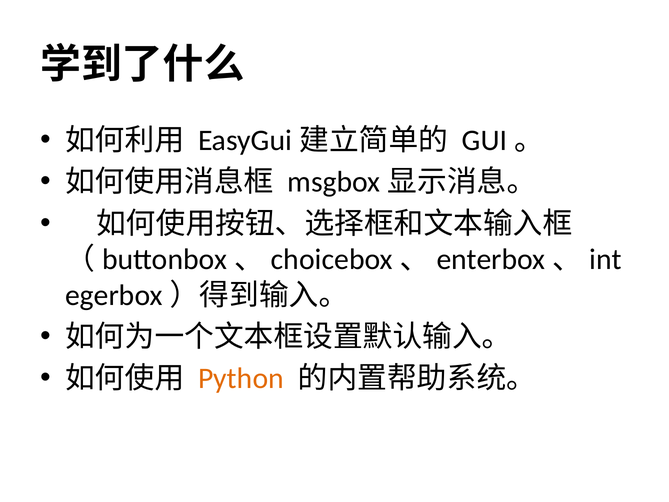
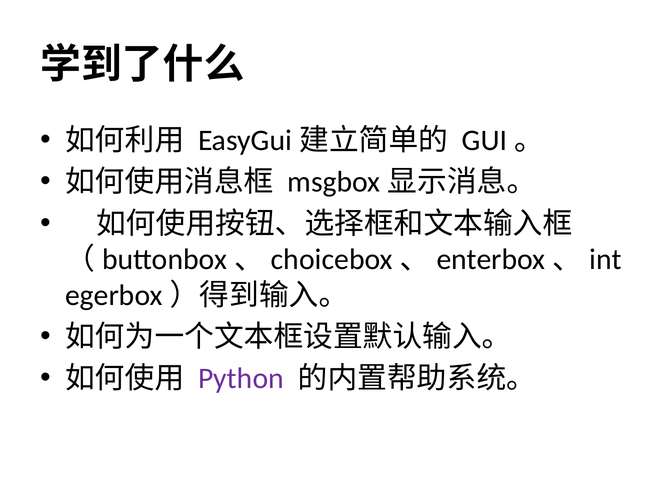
Python colour: orange -> purple
